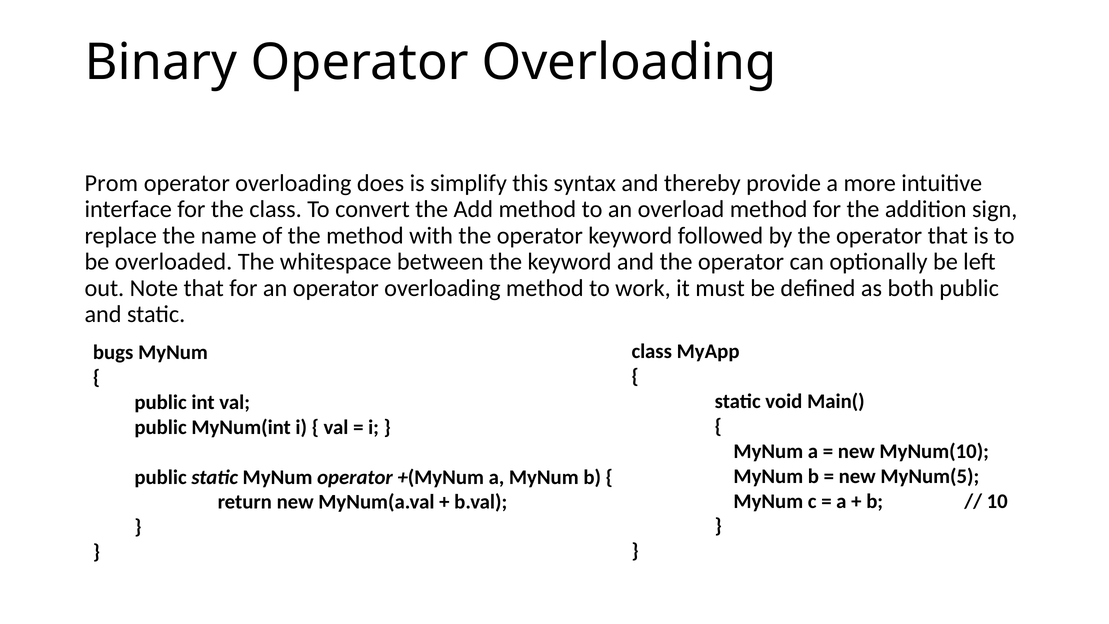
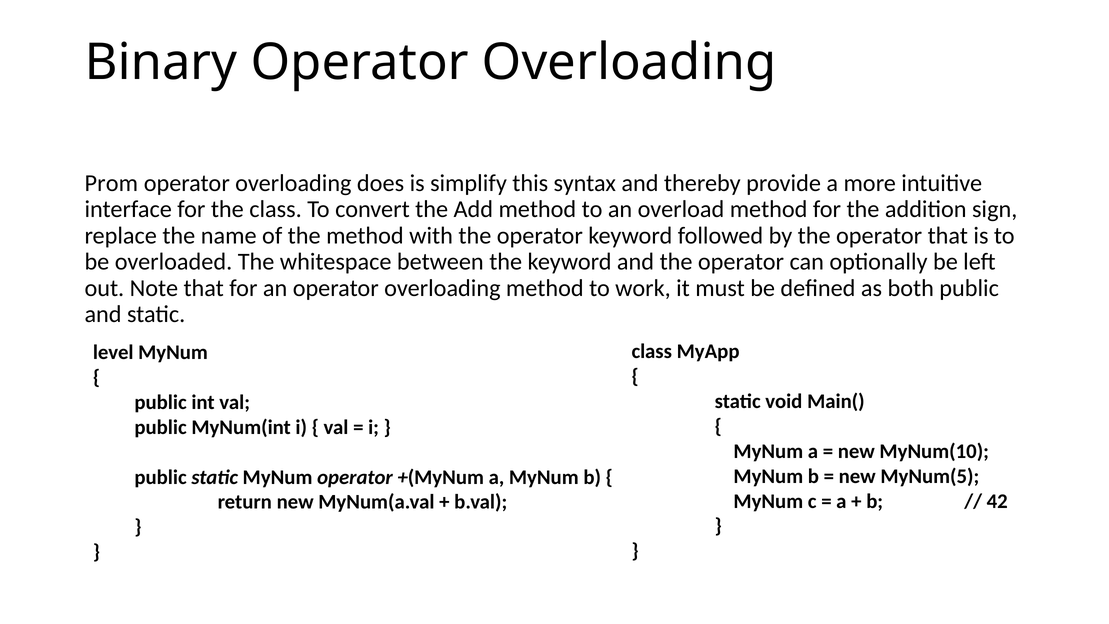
bugs: bugs -> level
10: 10 -> 42
